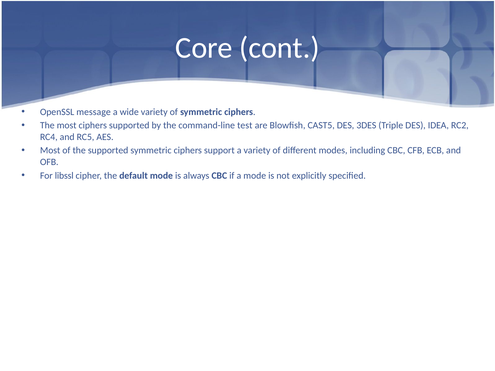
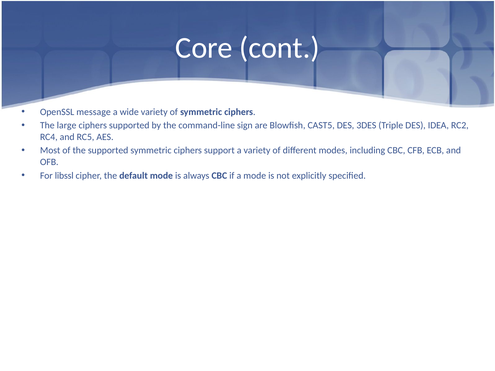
The most: most -> large
test: test -> sign
